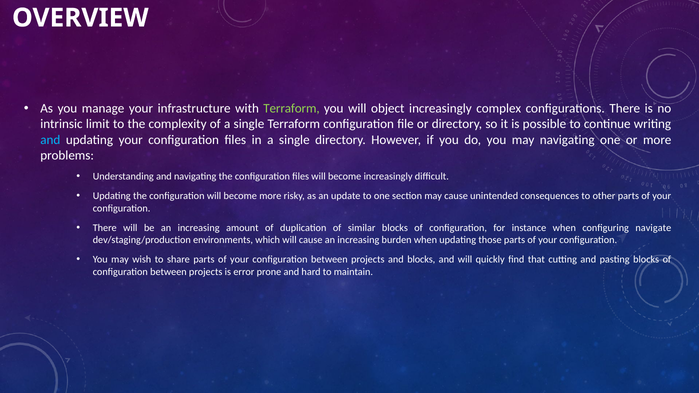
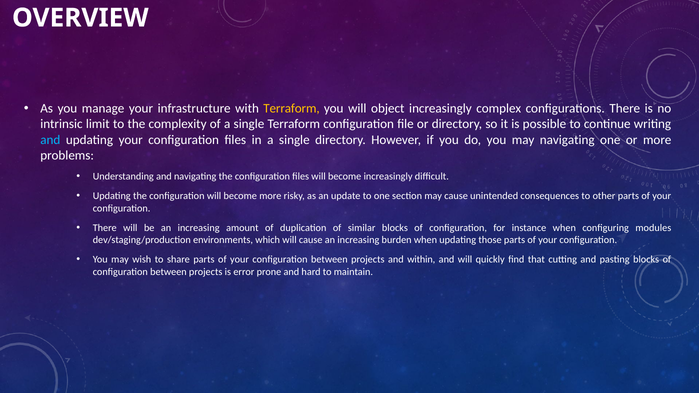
Terraform at (291, 108) colour: light green -> yellow
navigate: navigate -> modules
and blocks: blocks -> within
